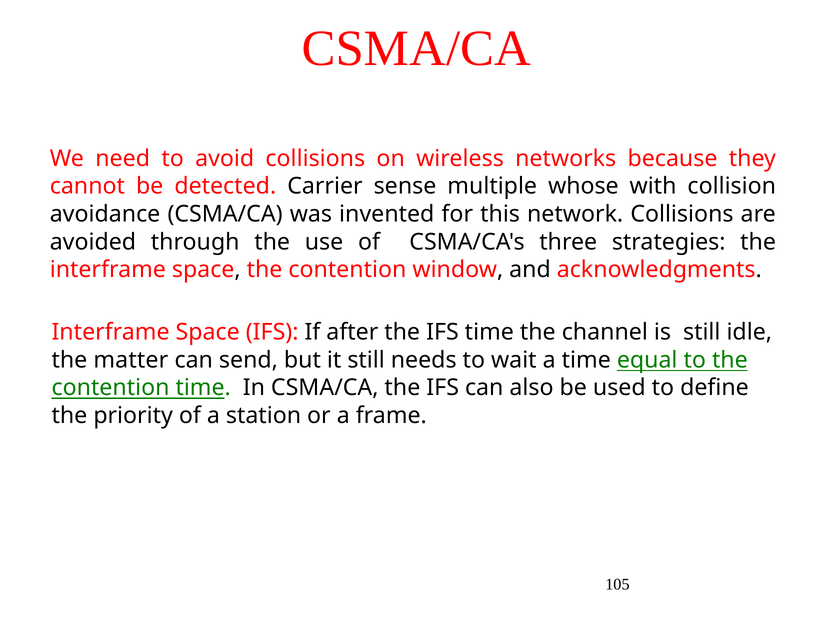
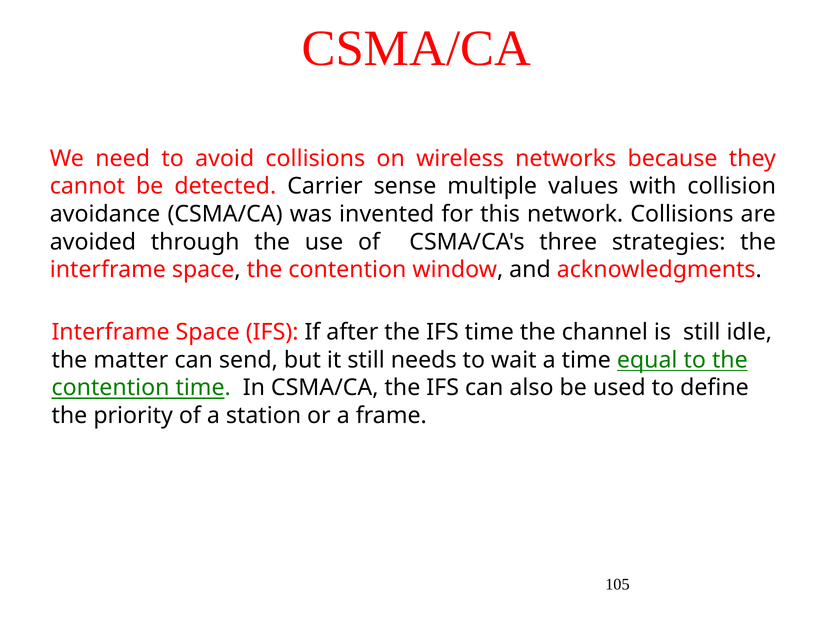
whose: whose -> values
